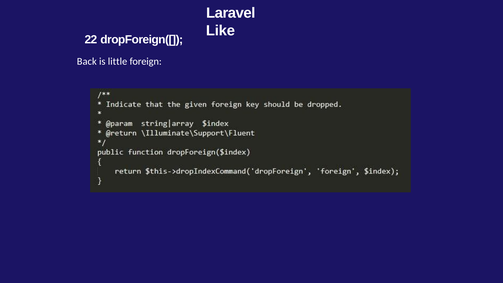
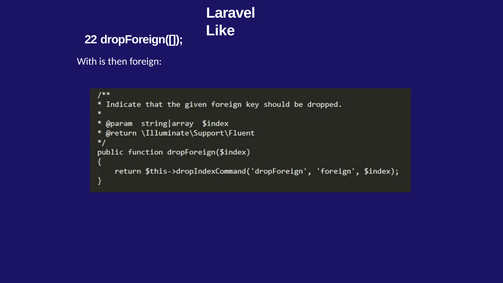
Back: Back -> With
little: little -> then
